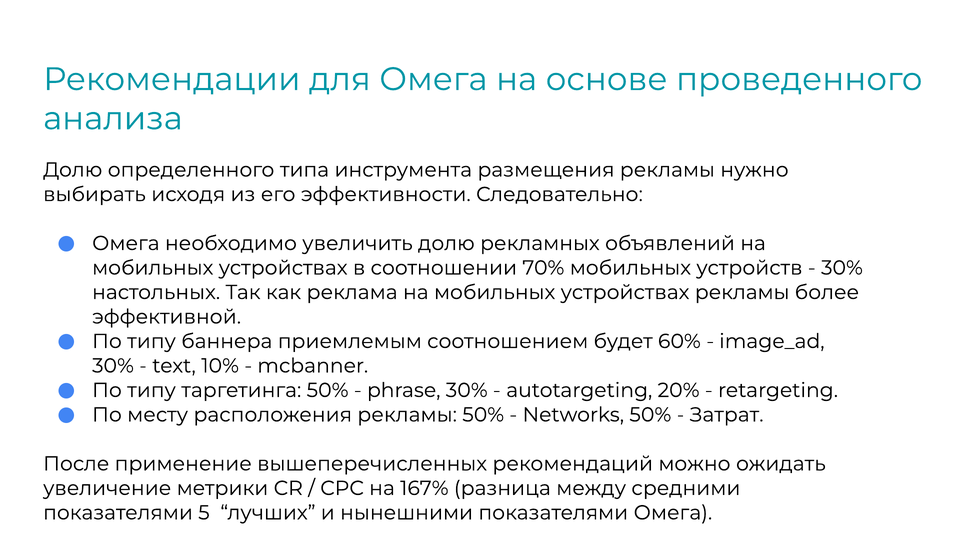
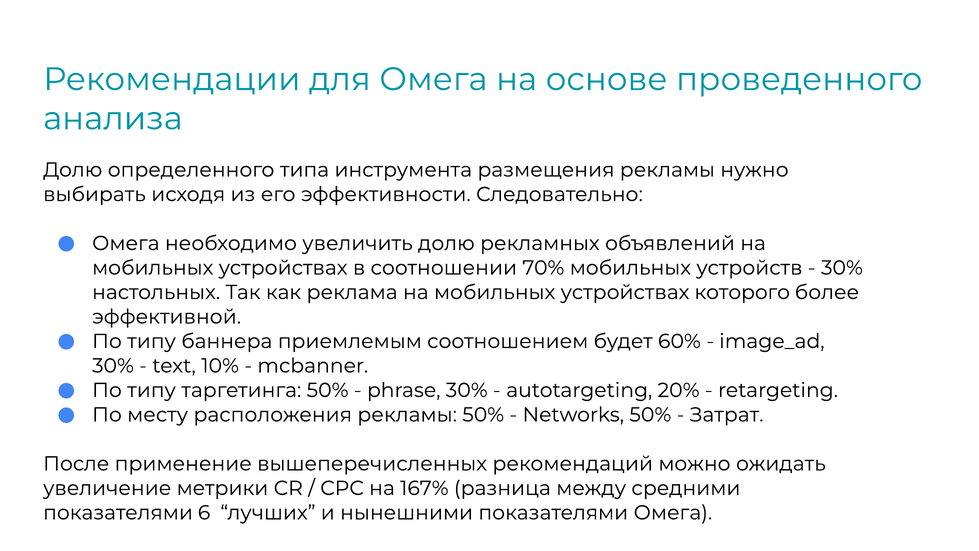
устройствах рекламы: рекламы -> которого
5: 5 -> 6
